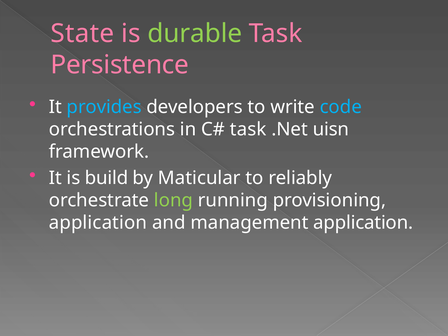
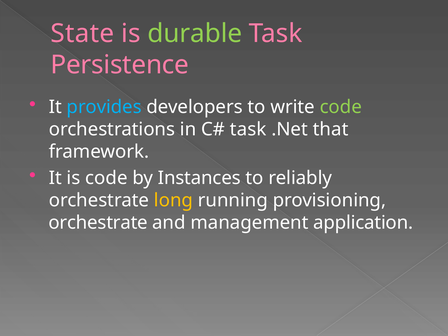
code at (341, 107) colour: light blue -> light green
uisn: uisn -> that
is build: build -> code
Maticular: Maticular -> Instances
long colour: light green -> yellow
application at (98, 223): application -> orchestrate
